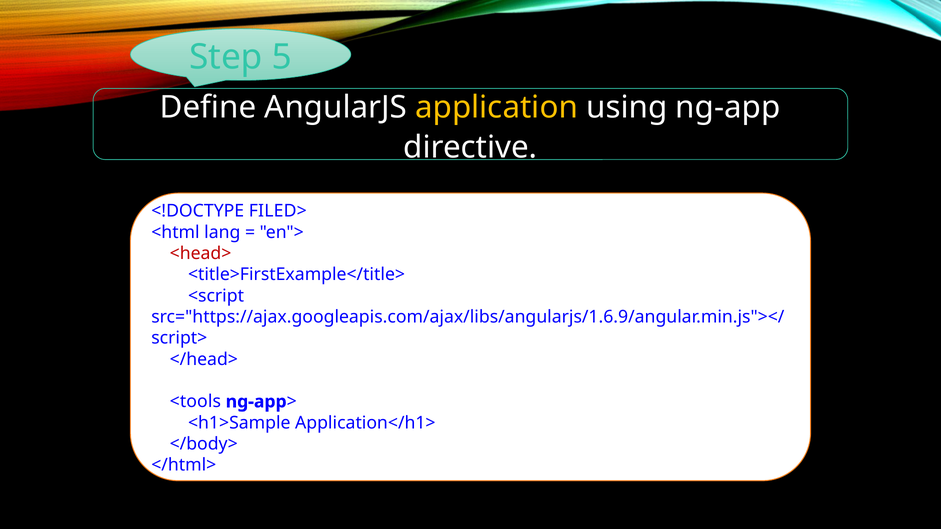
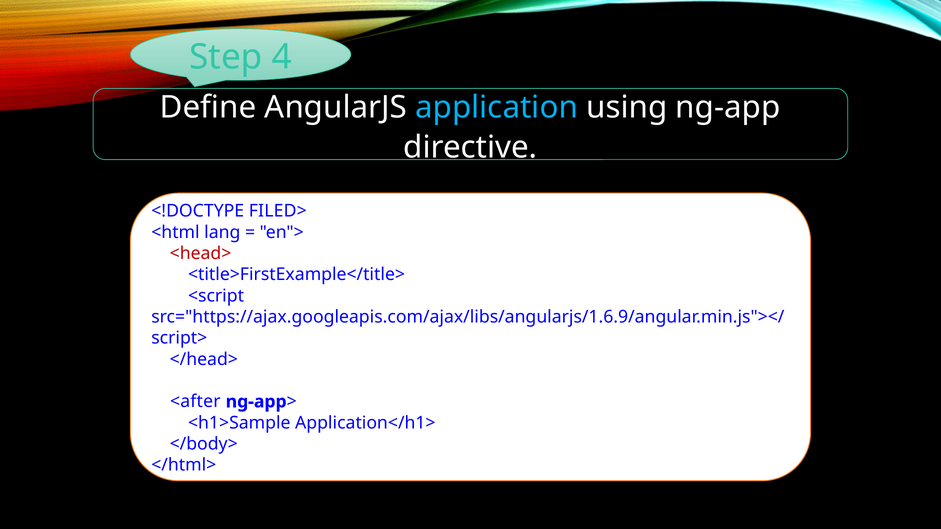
5: 5 -> 4
application colour: yellow -> light blue
<tools: <tools -> <after
